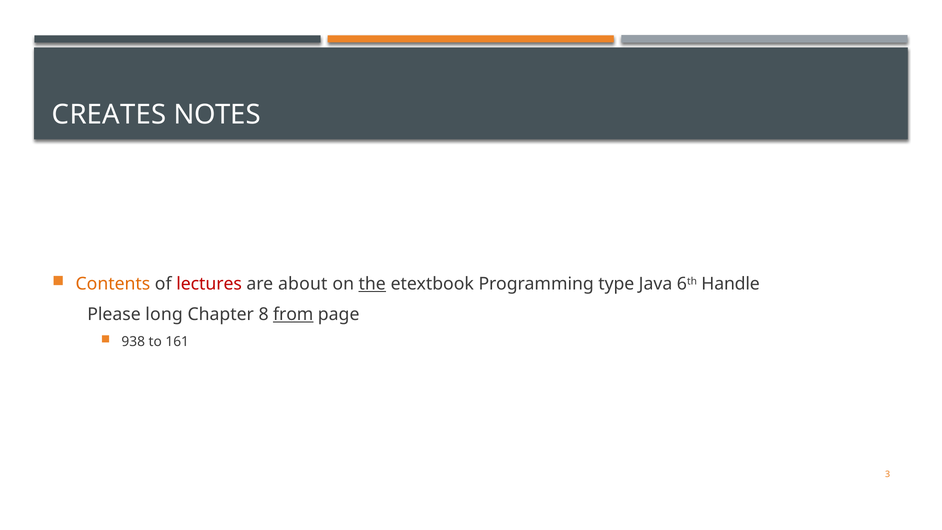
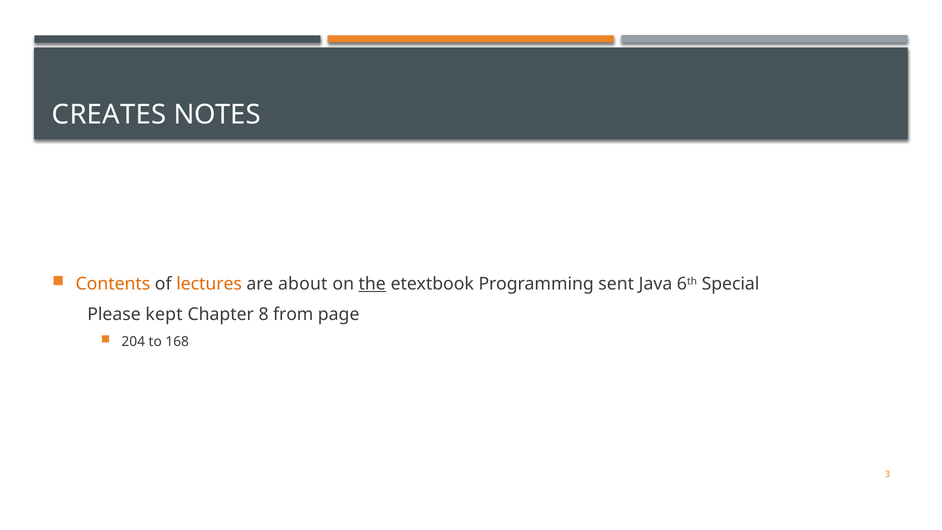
lectures colour: red -> orange
type: type -> sent
Handle: Handle -> Special
long: long -> kept
from underline: present -> none
938: 938 -> 204
161: 161 -> 168
